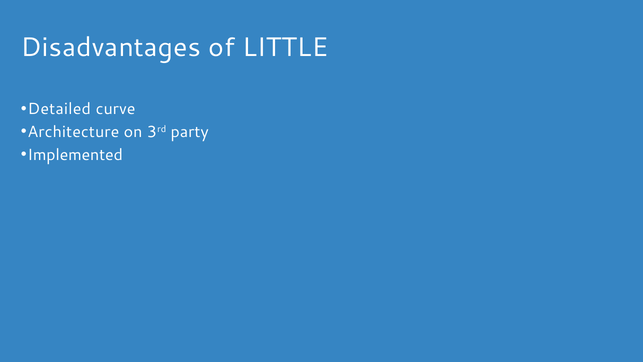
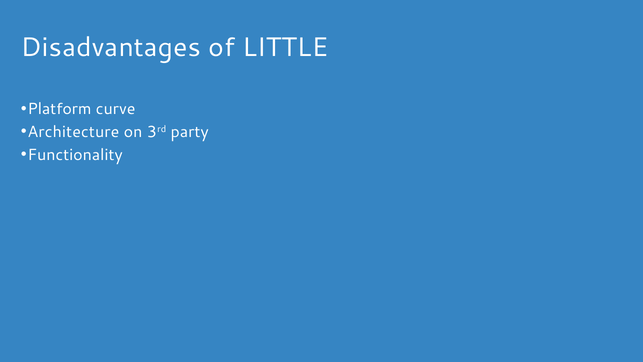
Detailed: Detailed -> Platform
Implemented: Implemented -> Functionality
